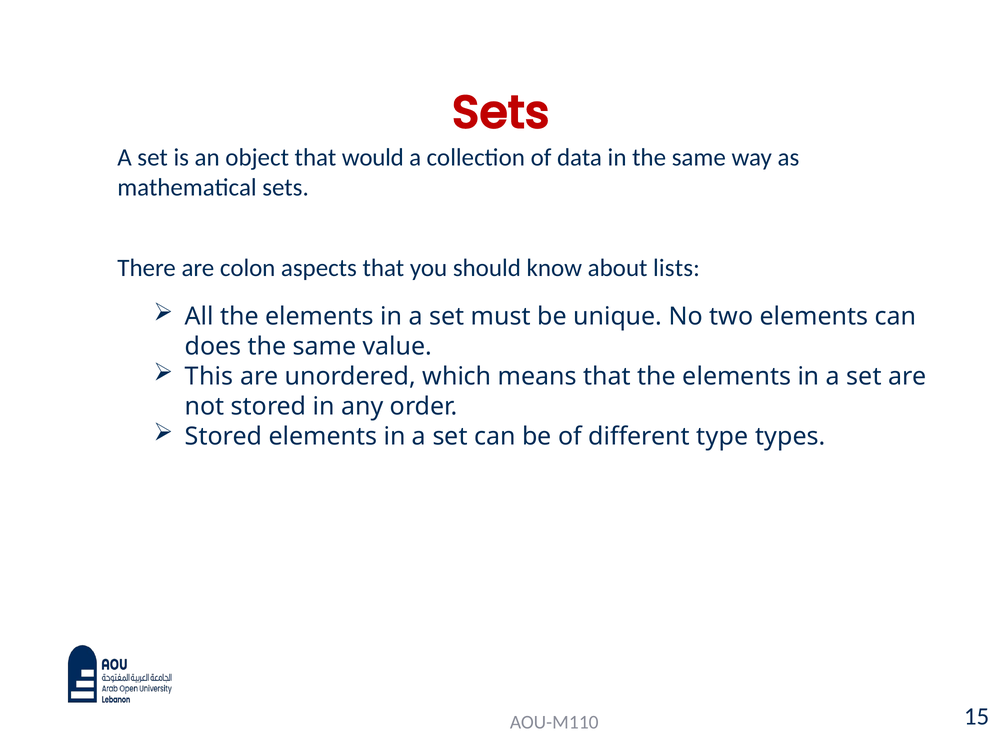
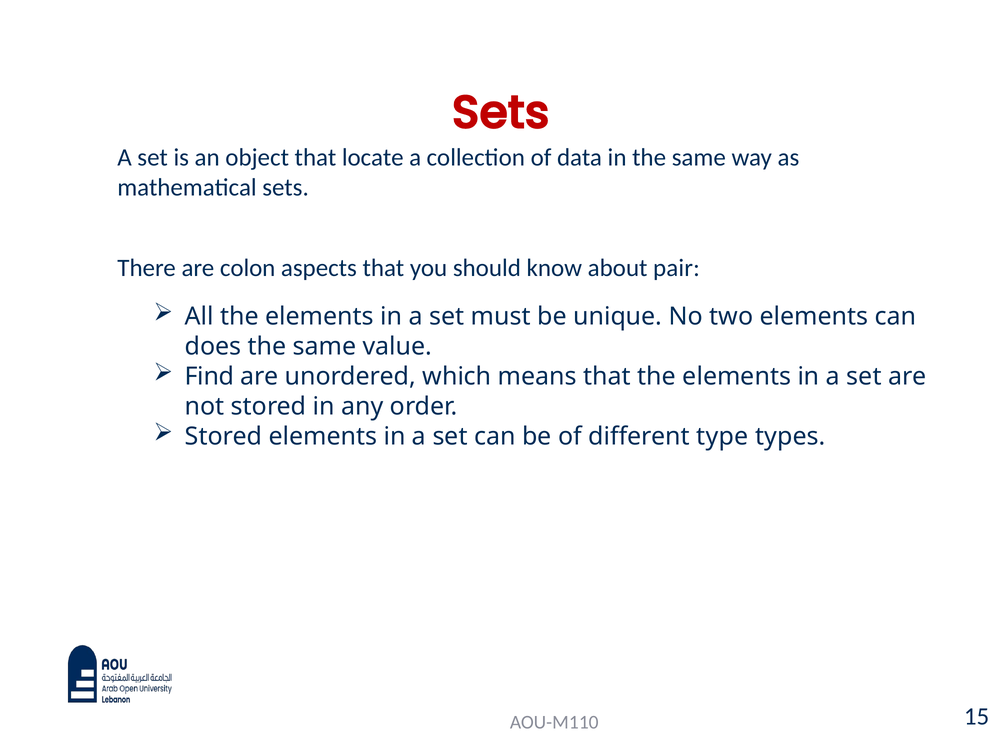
would: would -> locate
lists: lists -> pair
This: This -> Find
